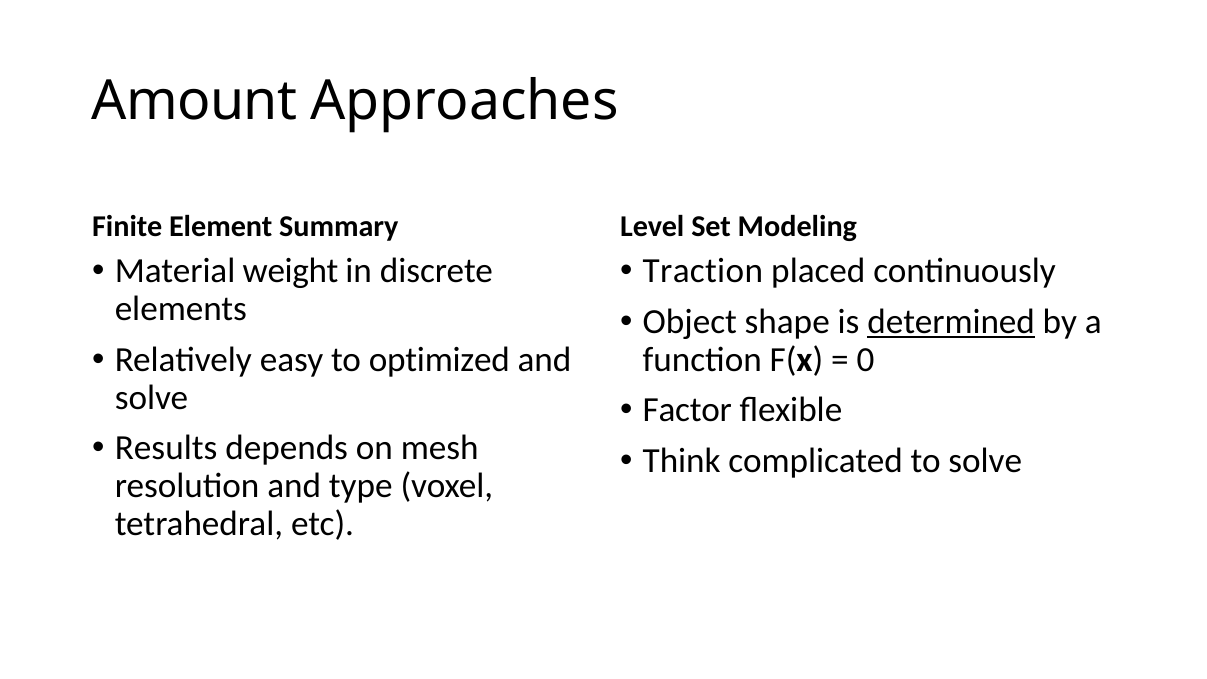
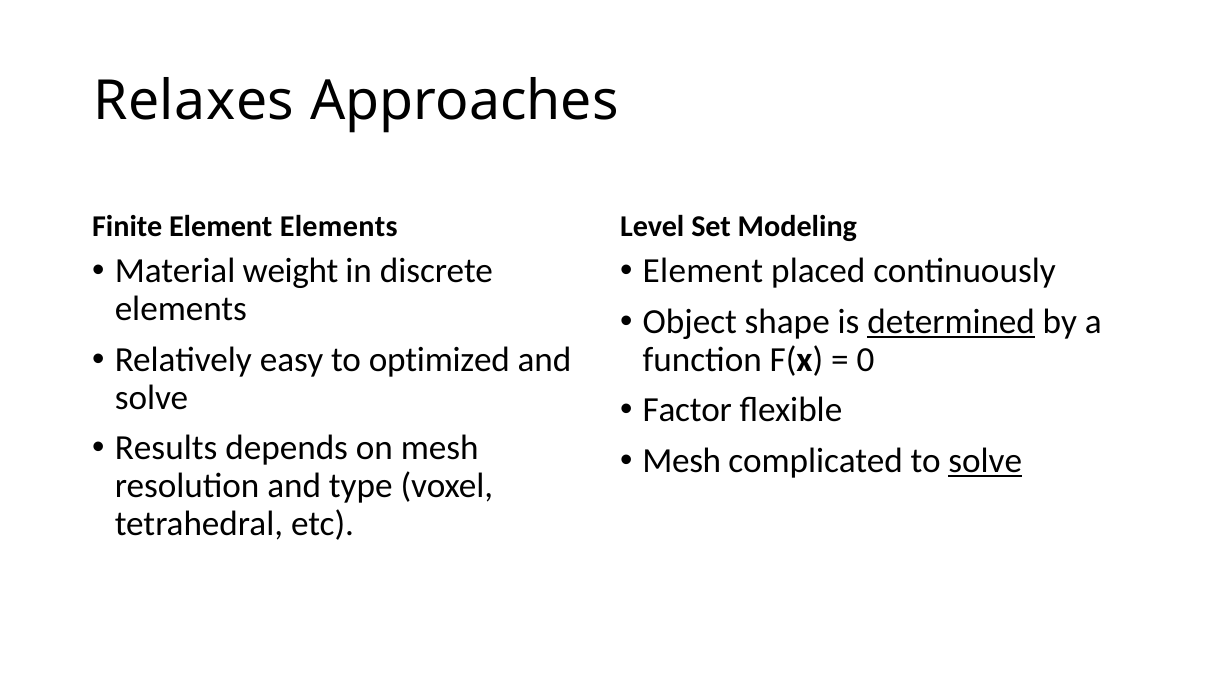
Amount: Amount -> Relaxes
Element Summary: Summary -> Elements
Traction at (703, 271): Traction -> Element
Think at (682, 461): Think -> Mesh
solve at (985, 461) underline: none -> present
